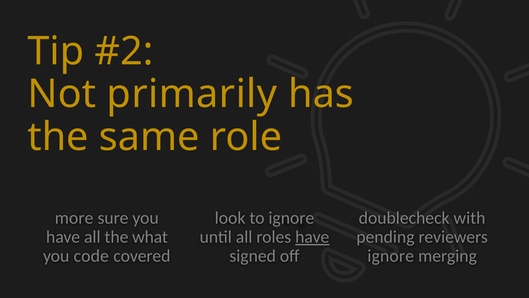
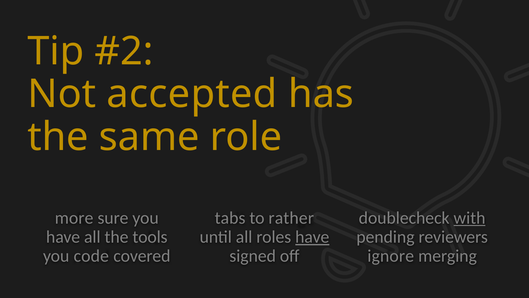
primarily: primarily -> accepted
look: look -> tabs
to ignore: ignore -> rather
with underline: none -> present
what: what -> tools
